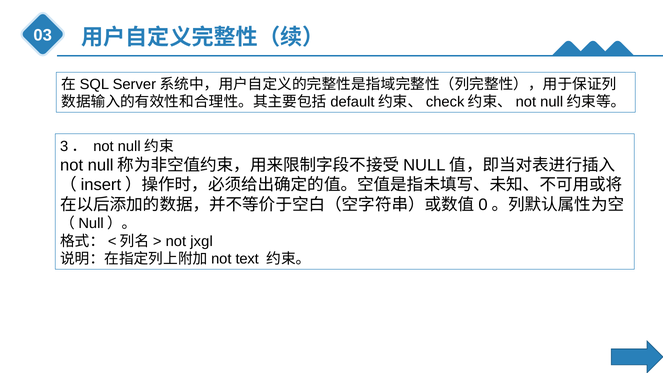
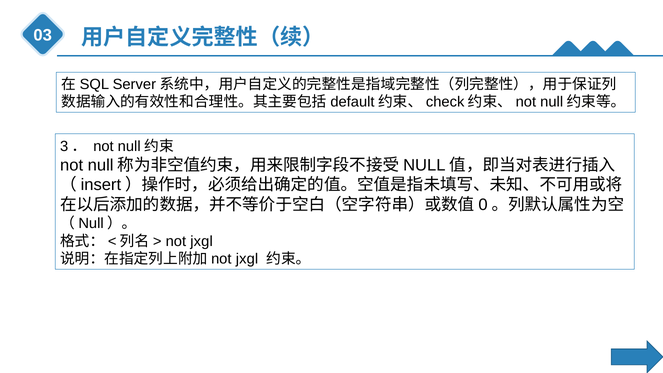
text at (247, 259): text -> jxgl
